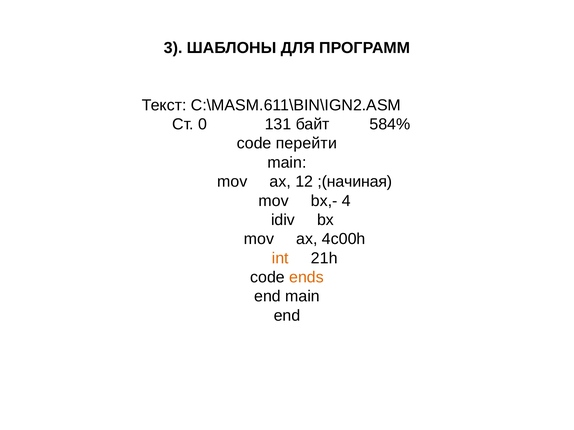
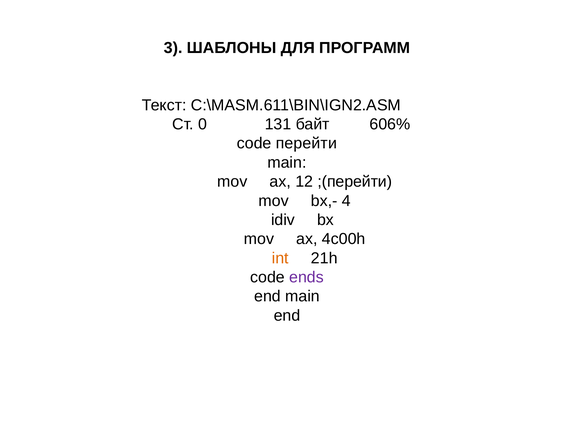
584%: 584% -> 606%
;(начиная: ;(начиная -> ;(перейти
ends colour: orange -> purple
